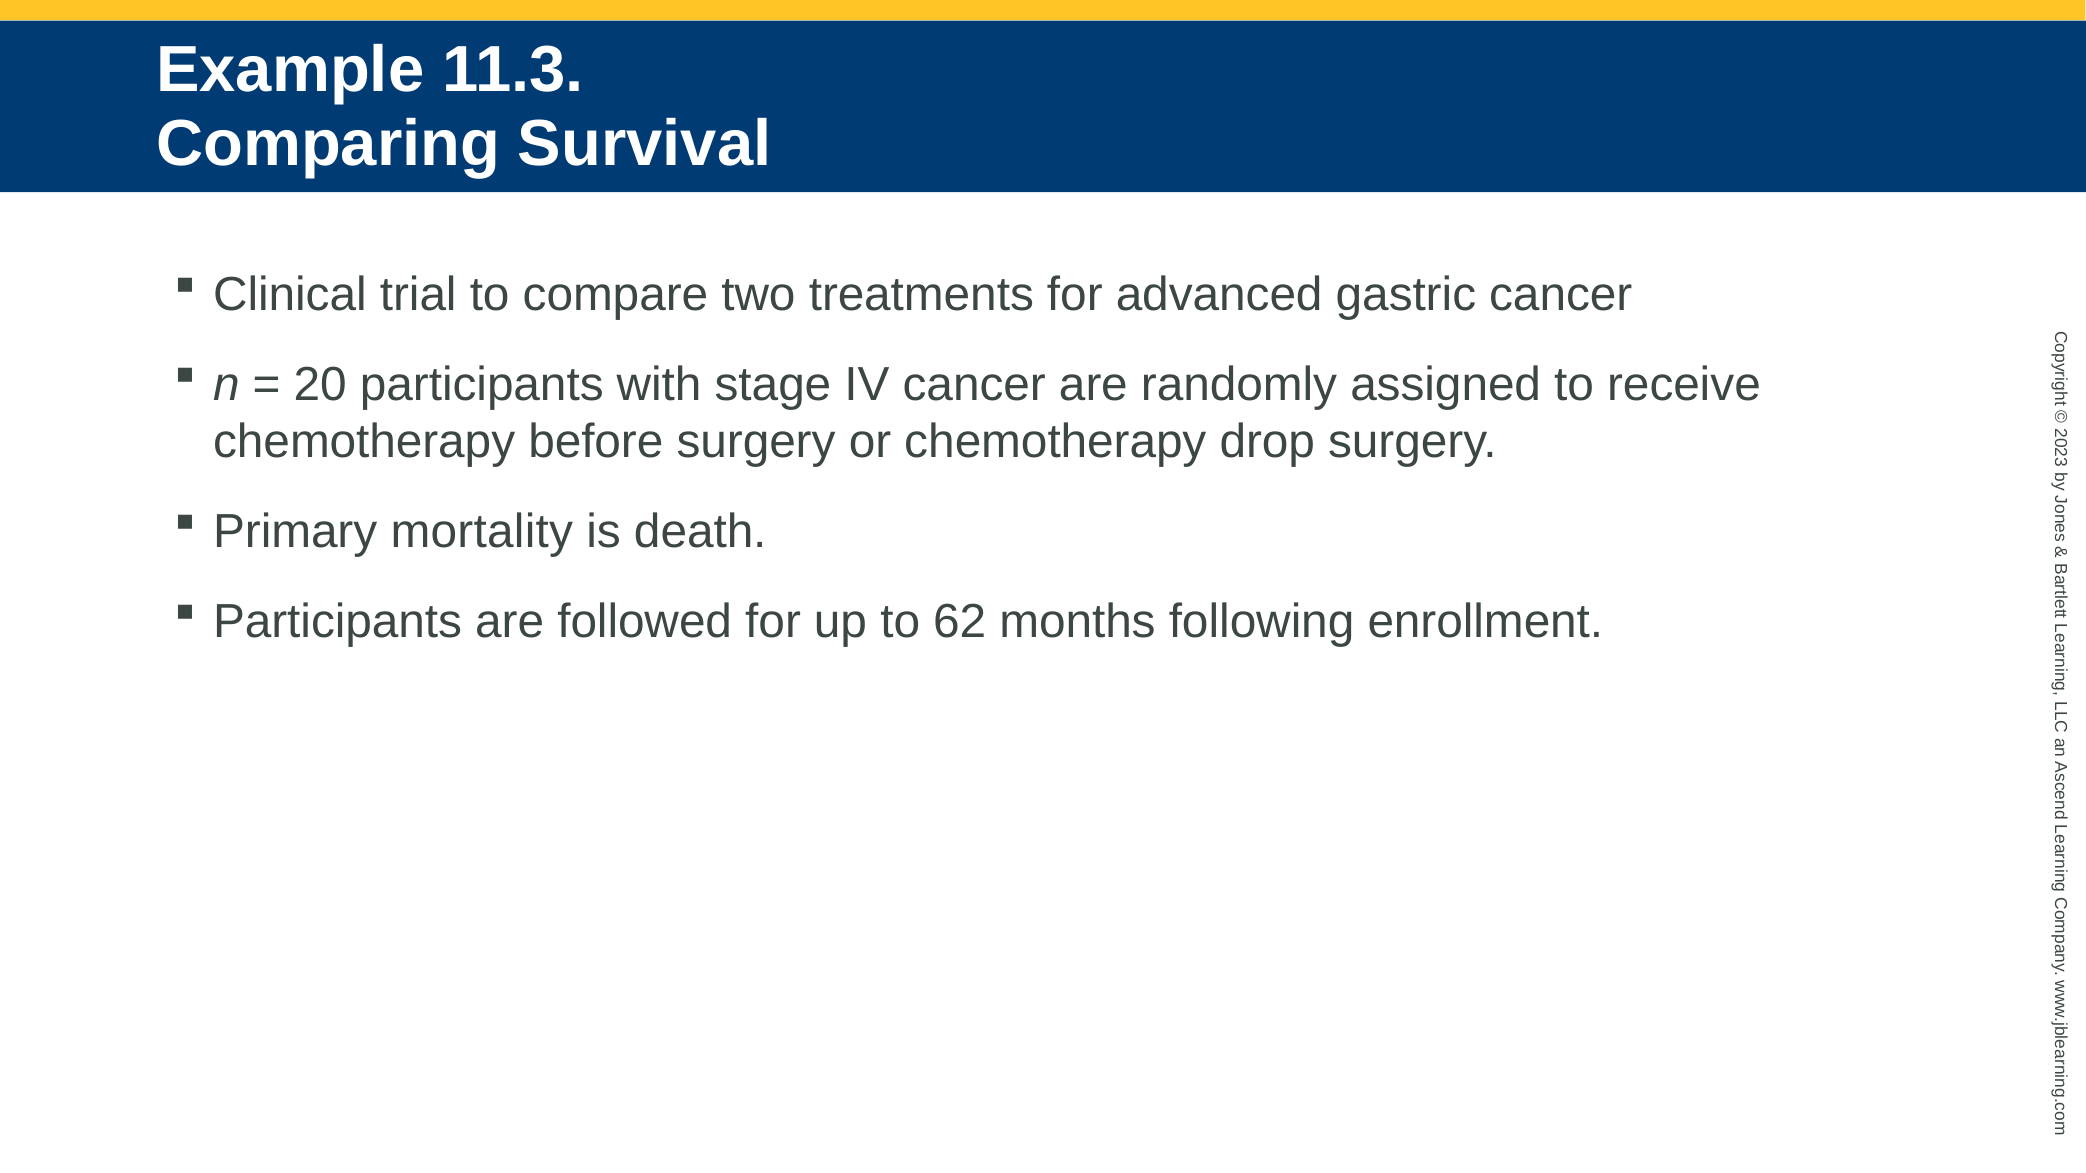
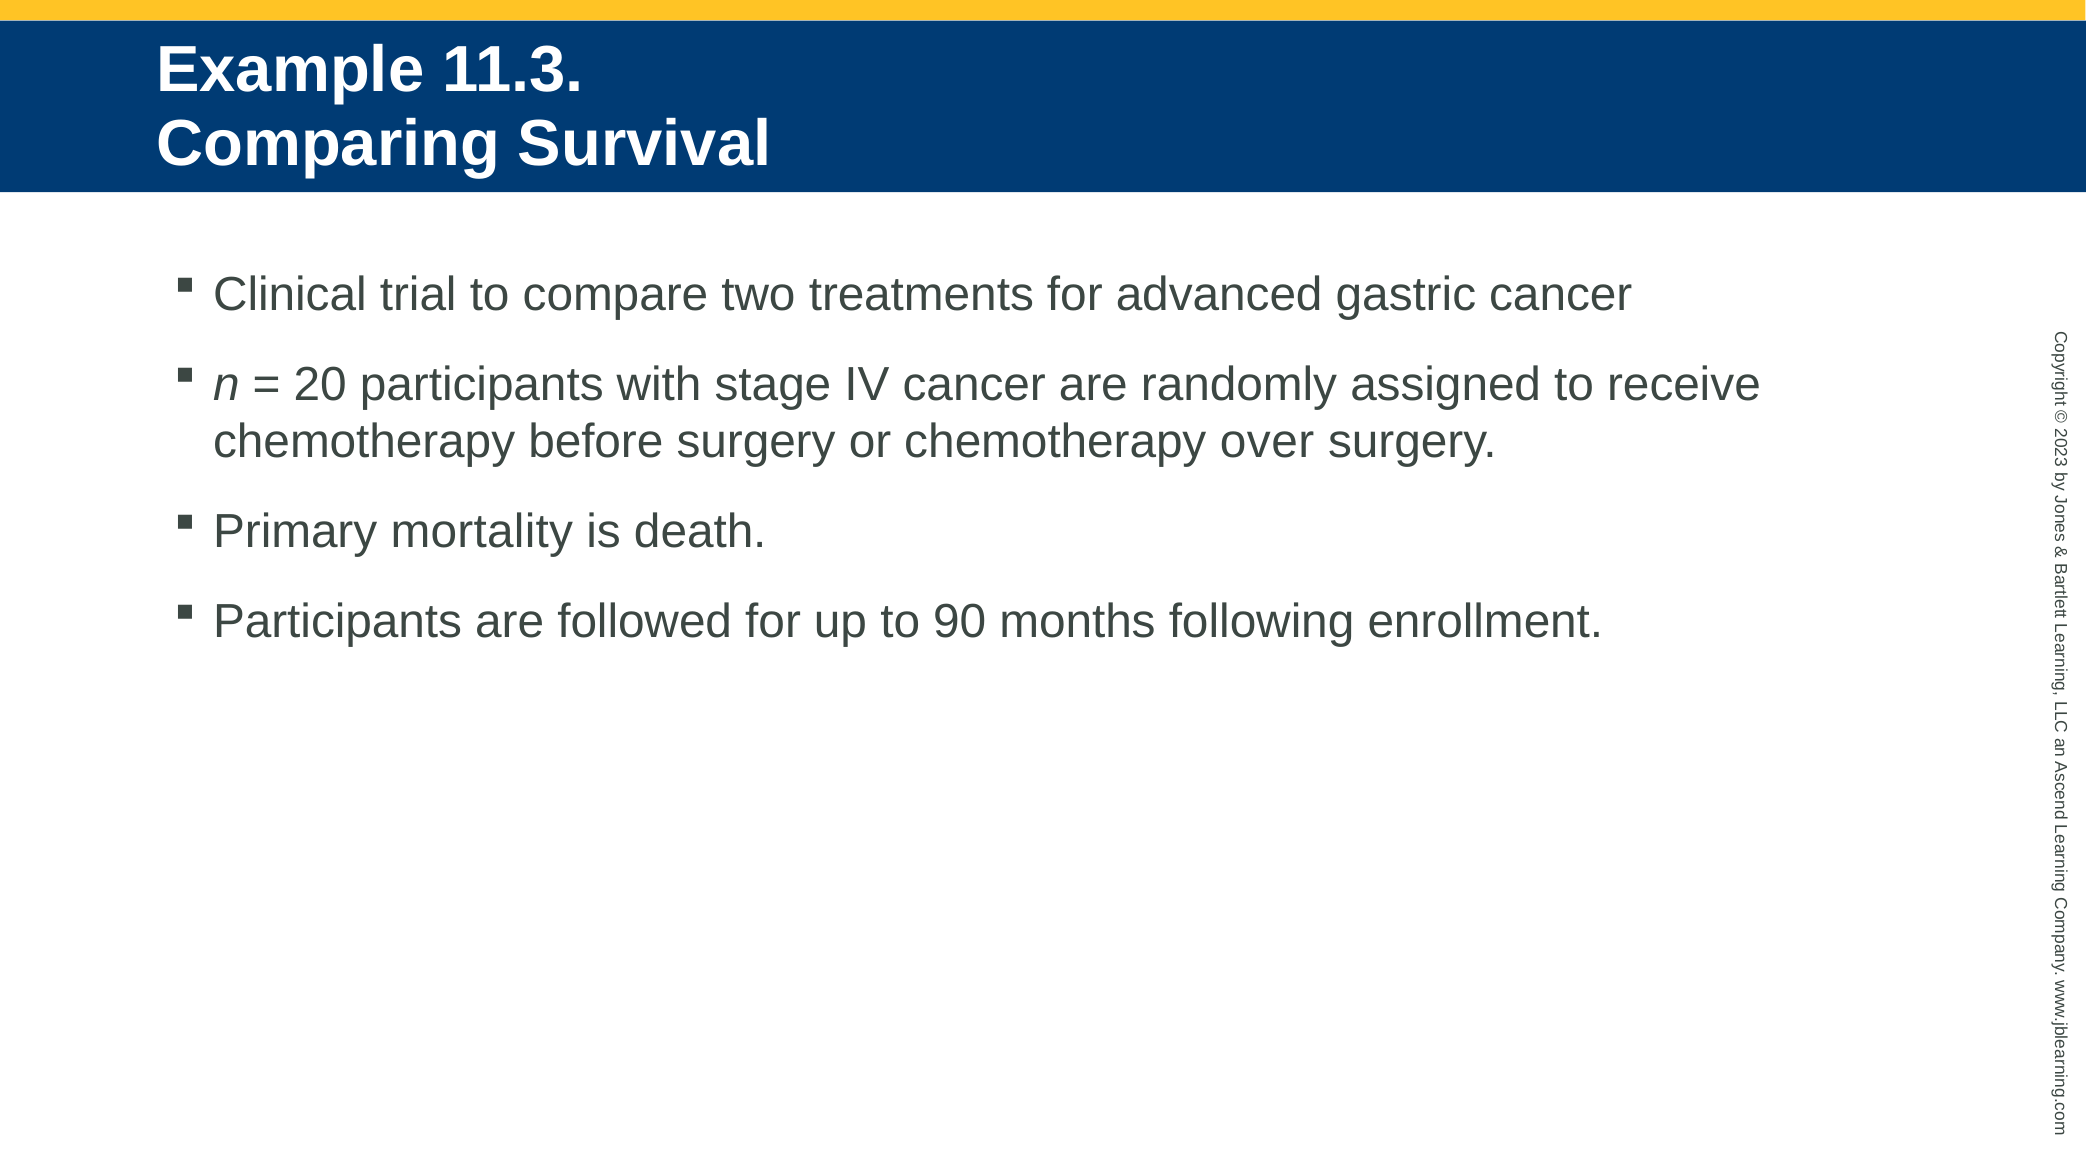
drop: drop -> over
62: 62 -> 90
